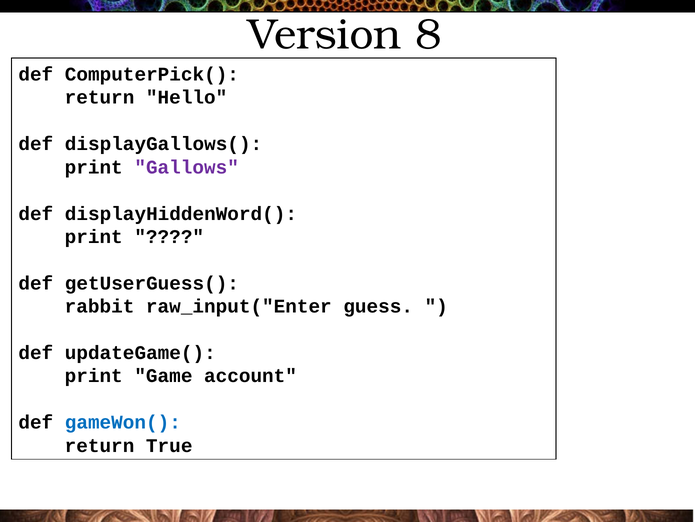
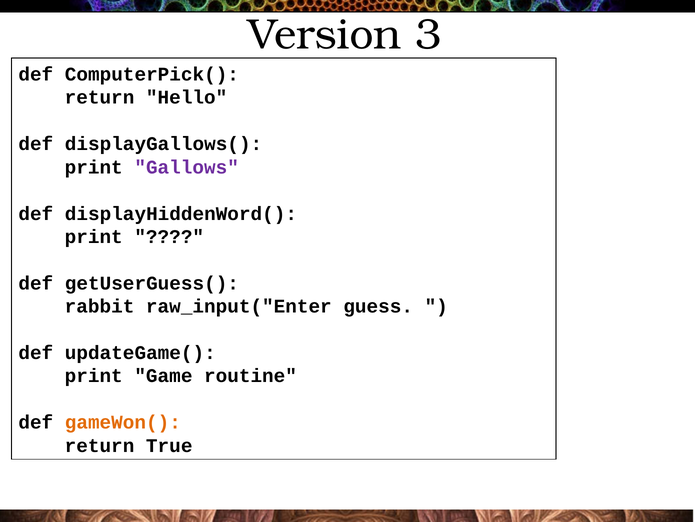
8: 8 -> 3
account: account -> routine
gameWon( colour: blue -> orange
